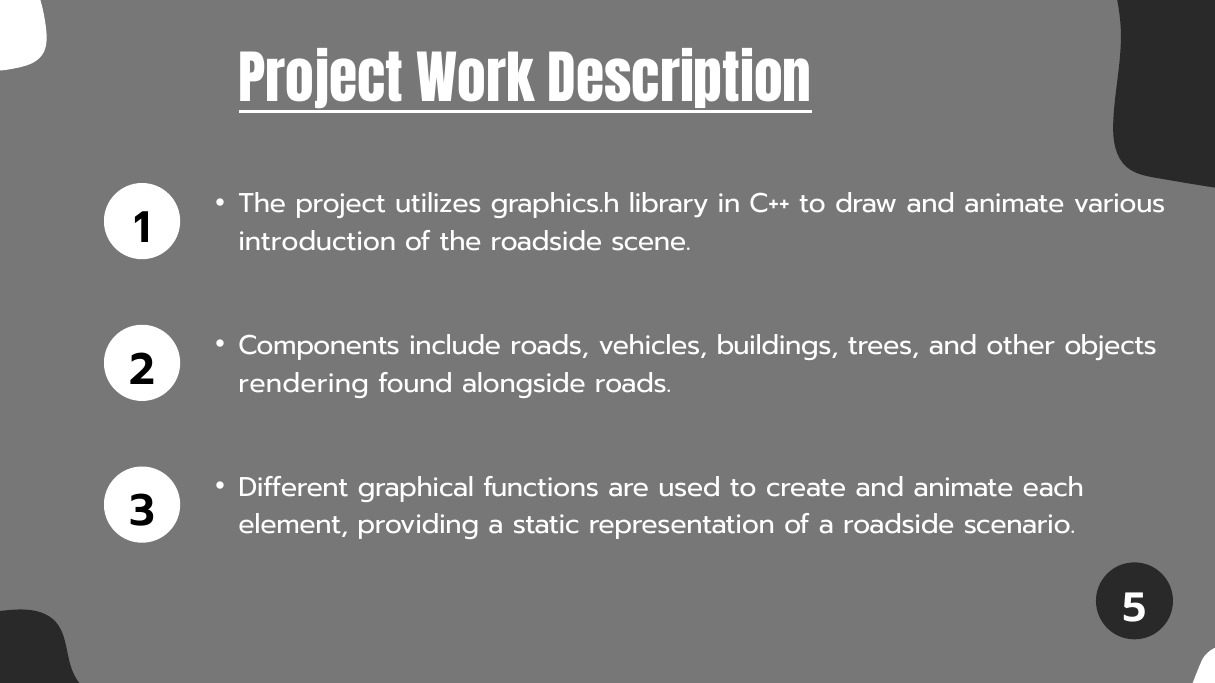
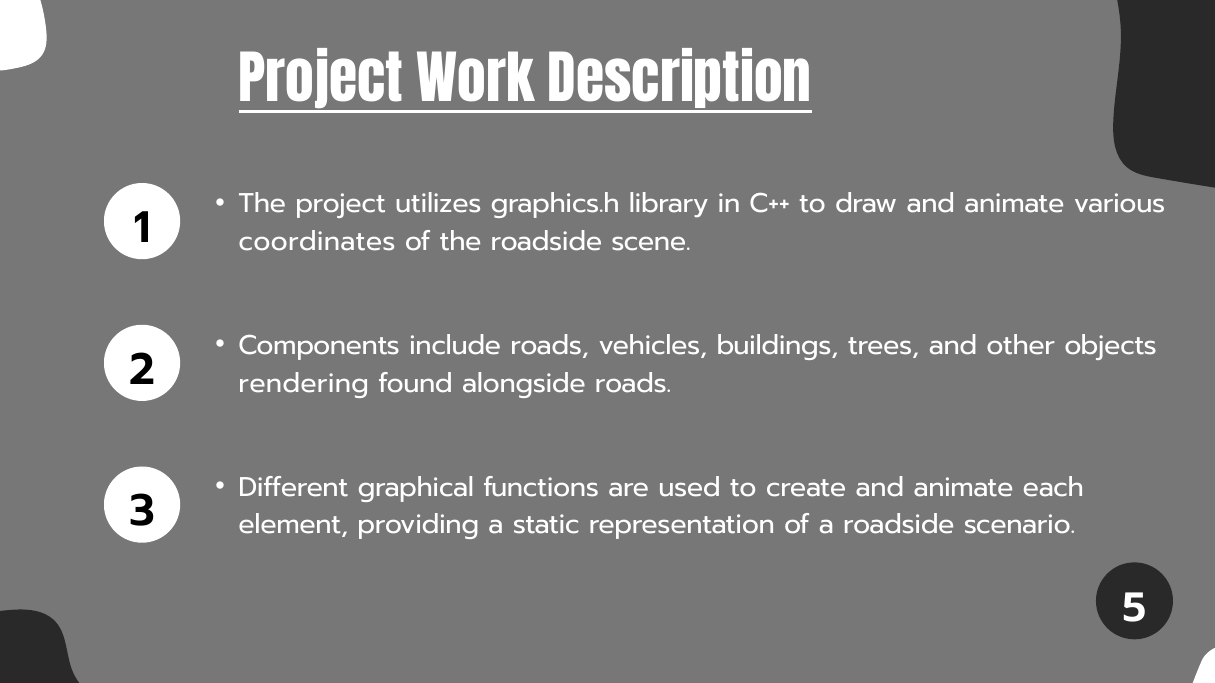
introduction: introduction -> coordinates
